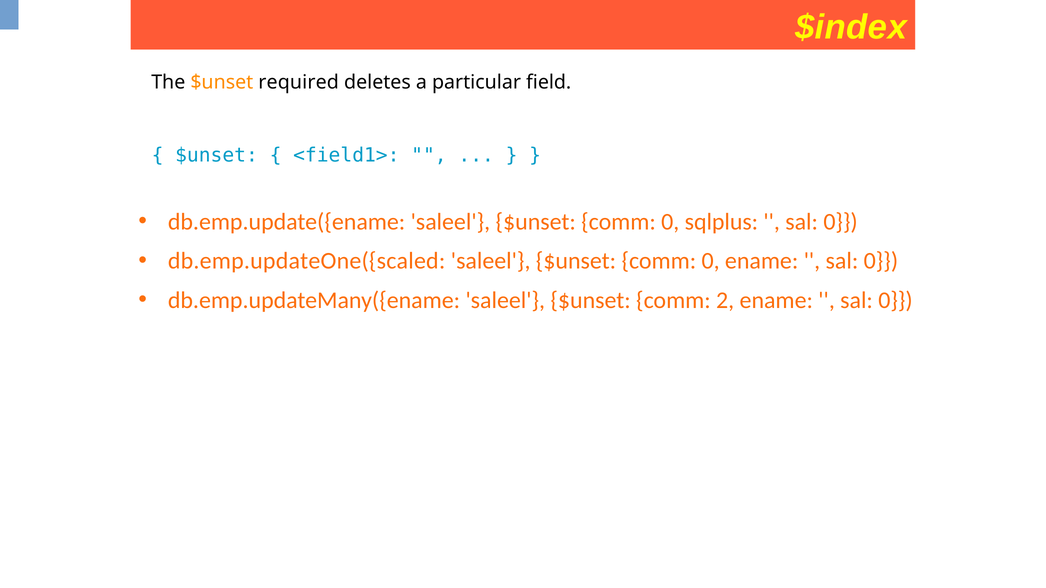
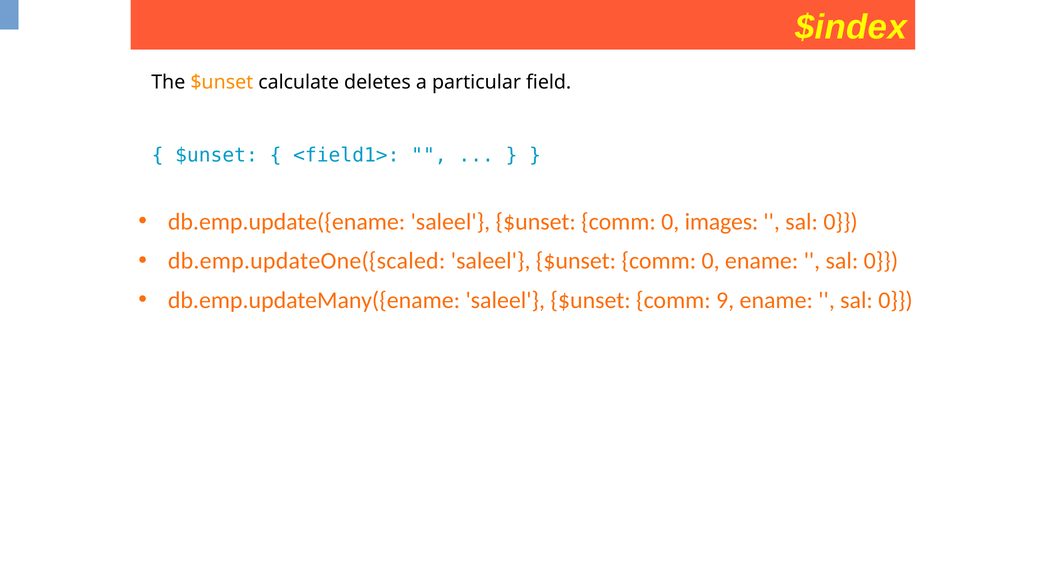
required: required -> calculate
sqlplus: sqlplus -> images
2: 2 -> 9
